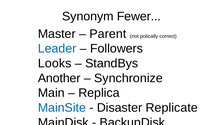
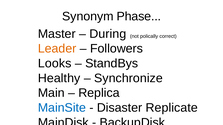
Fewer: Fewer -> Phase
Parent: Parent -> During
Leader colour: blue -> orange
Another: Another -> Healthy
